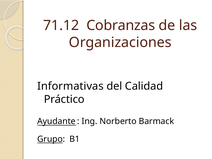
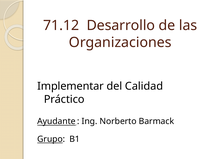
Cobranzas: Cobranzas -> Desarrollo
Informativas: Informativas -> Implementar
